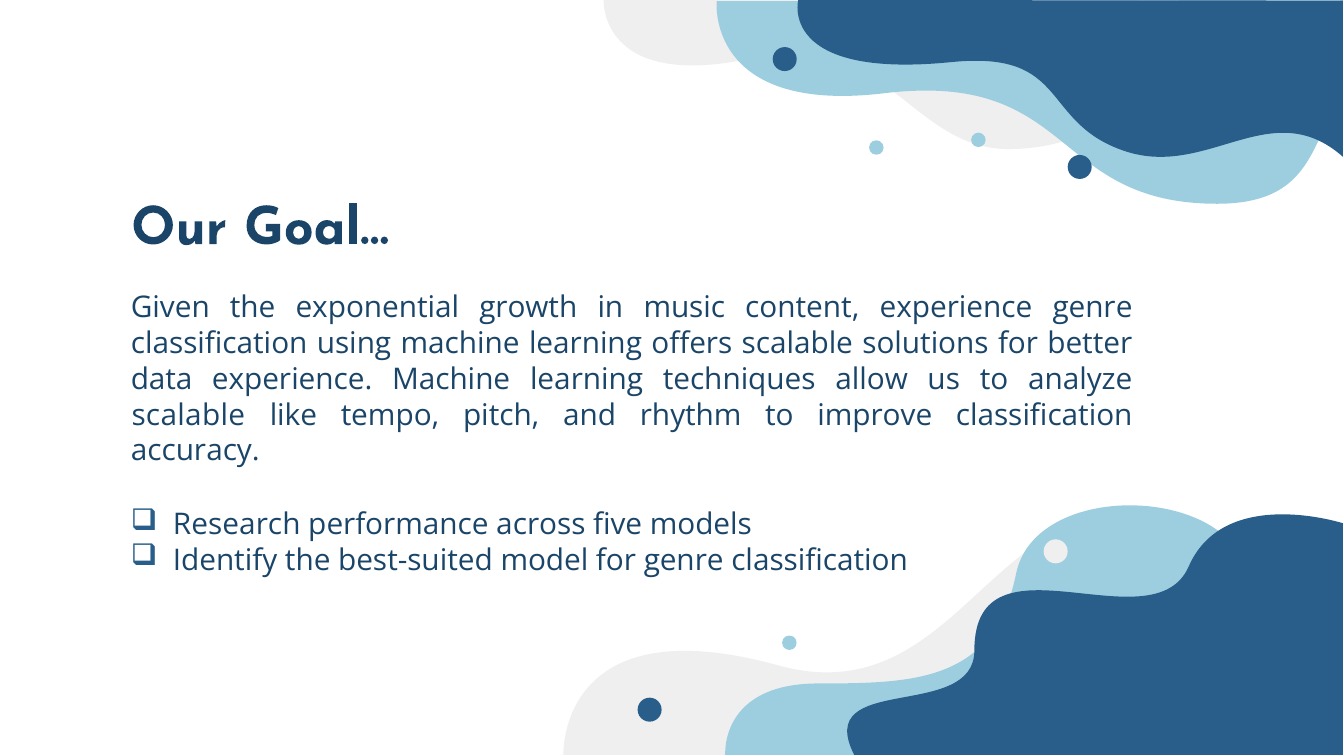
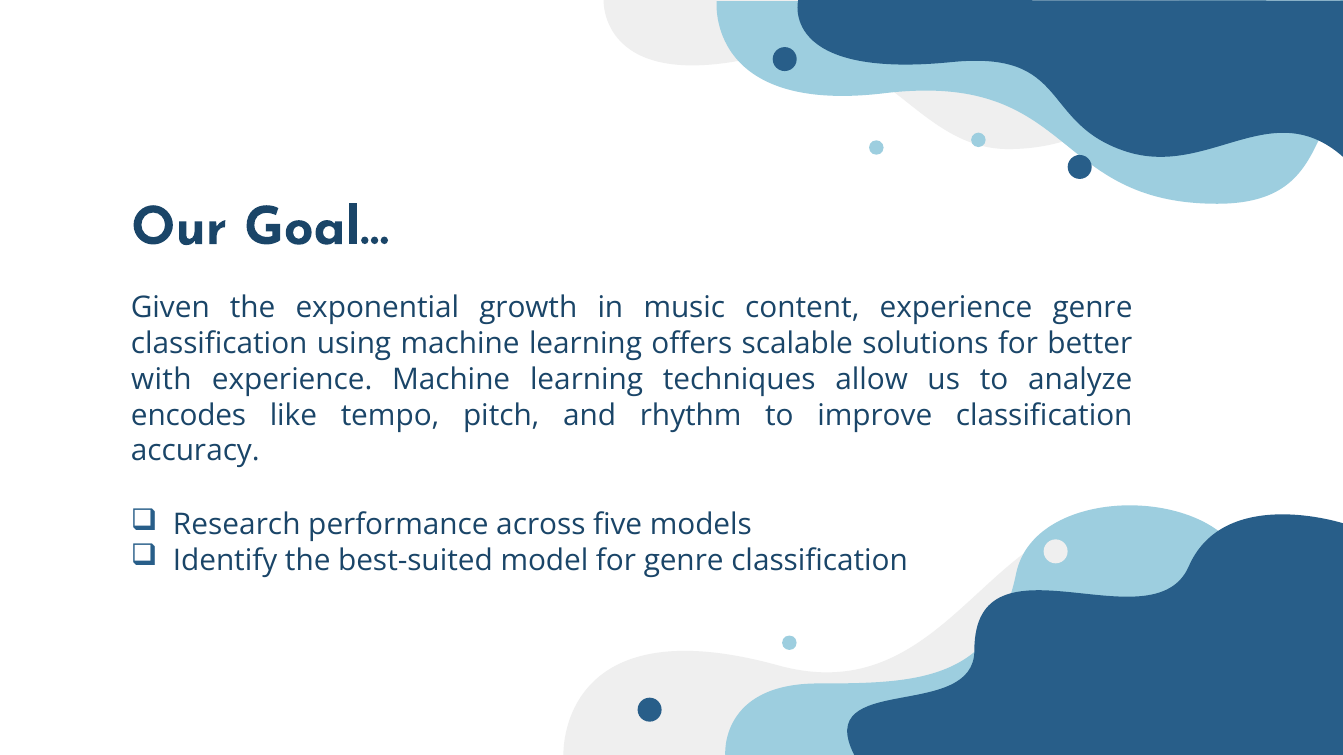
data: data -> with
scalable at (188, 416): scalable -> encodes
